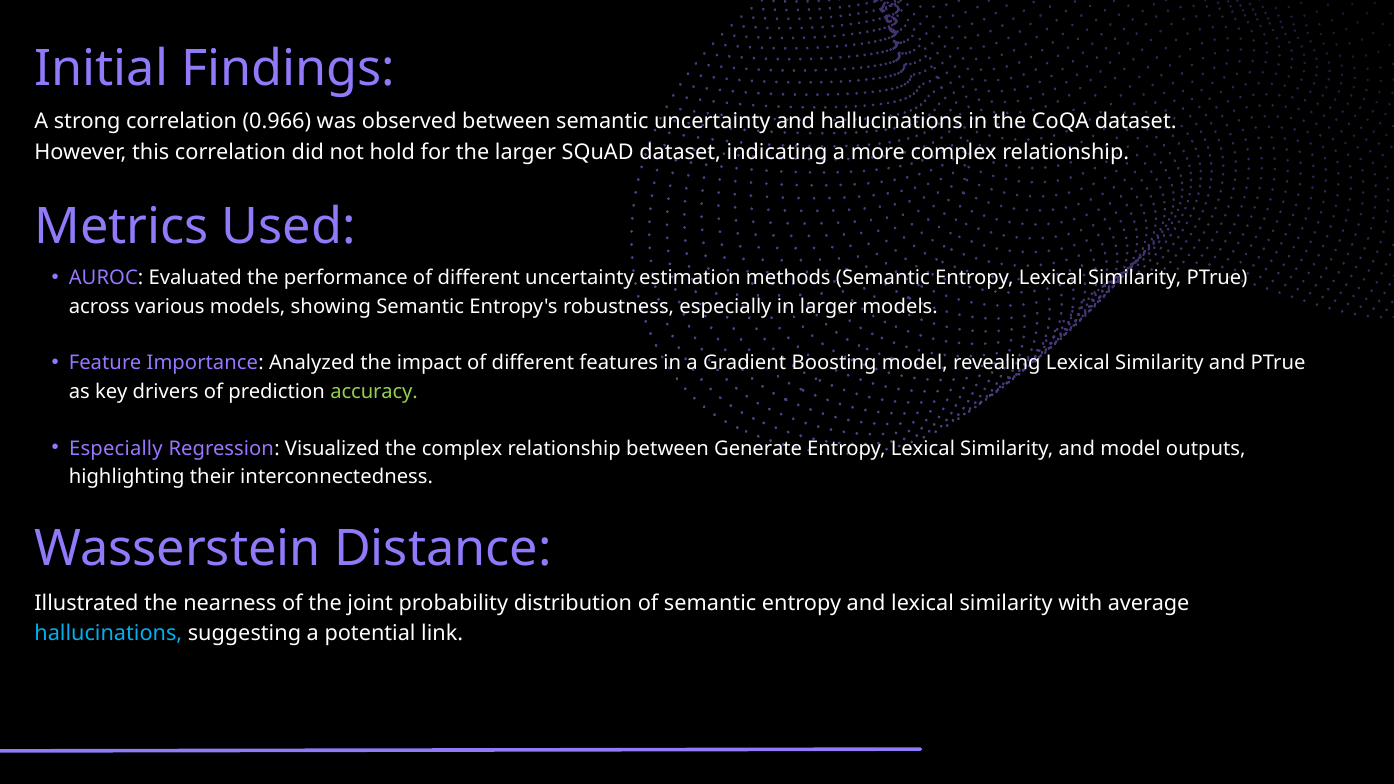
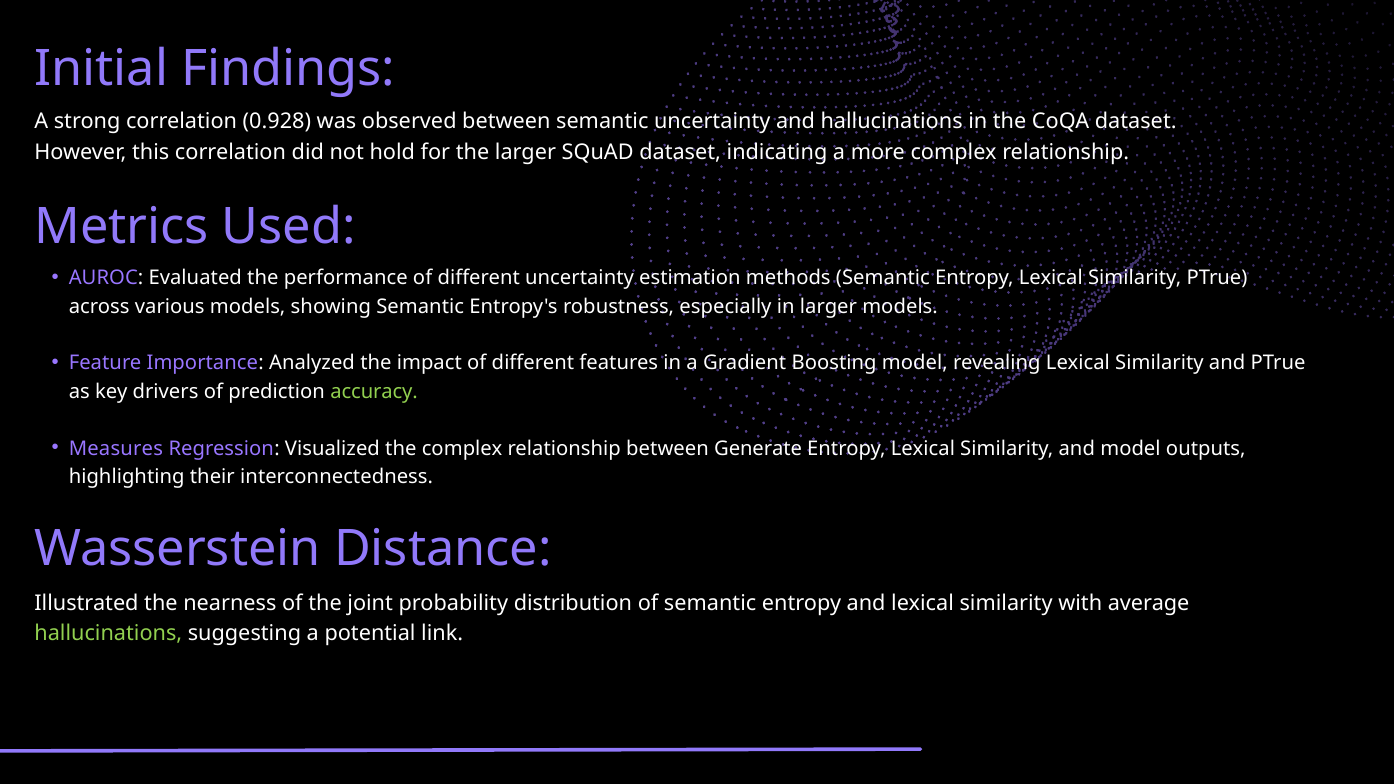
0.966: 0.966 -> 0.928
Especially at (116, 448): Especially -> Measures
hallucinations at (108, 634) colour: light blue -> light green
